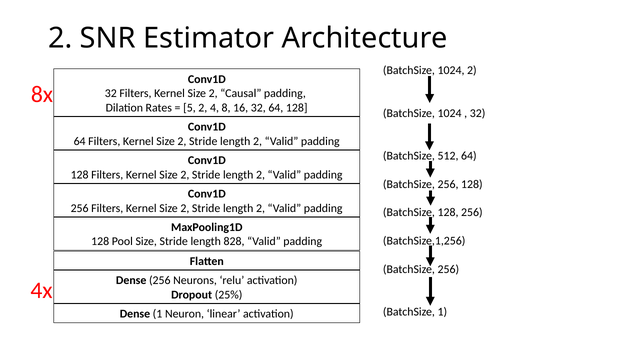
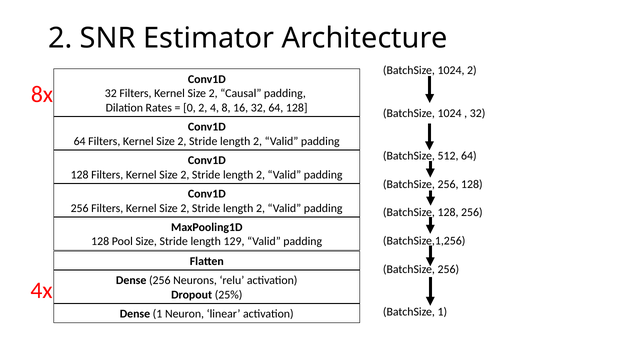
5: 5 -> 0
828: 828 -> 129
